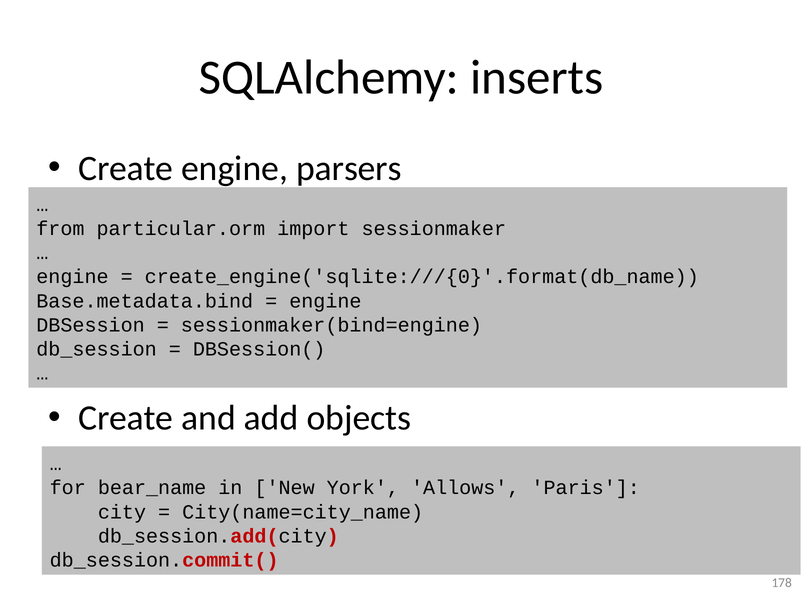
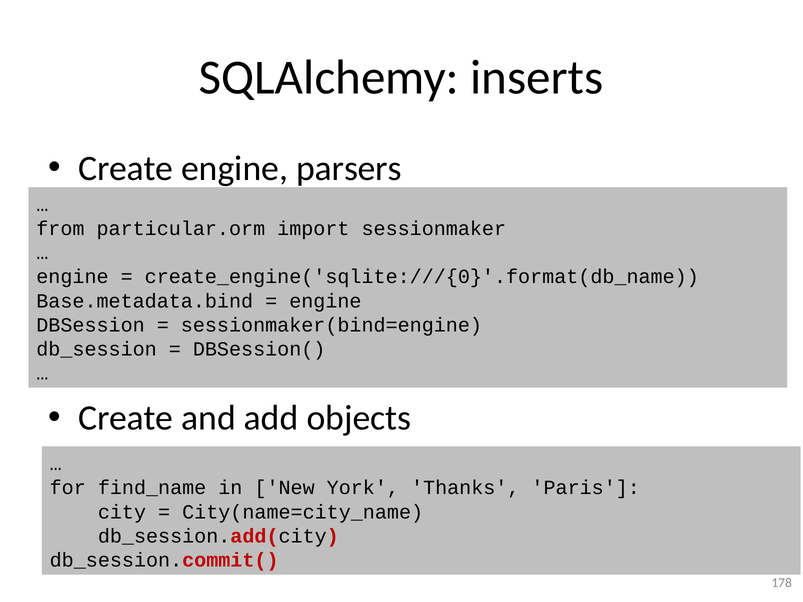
bear_name: bear_name -> find_name
Allows: Allows -> Thanks
